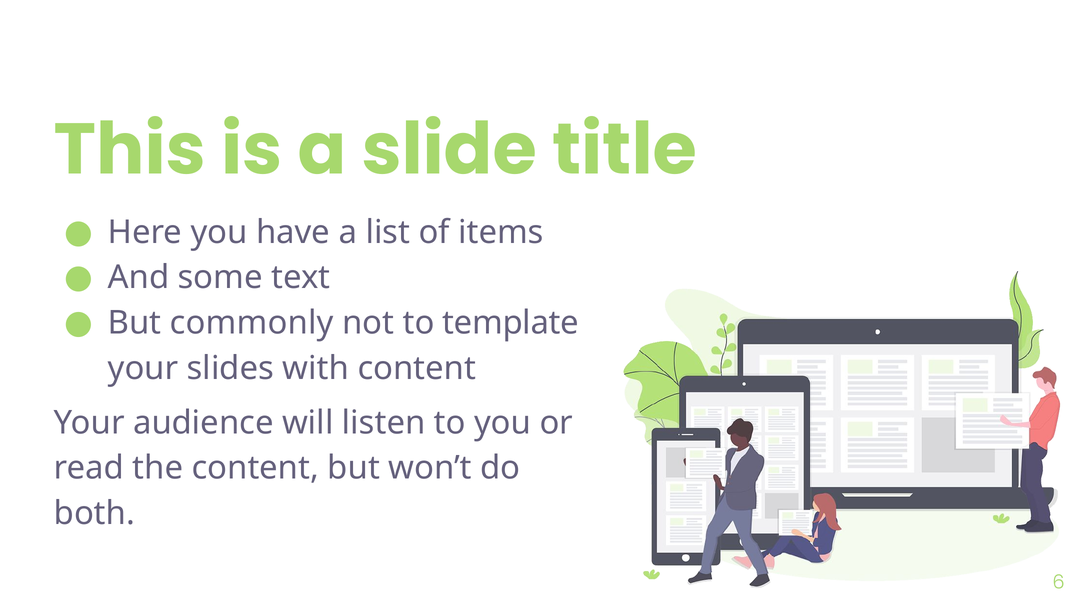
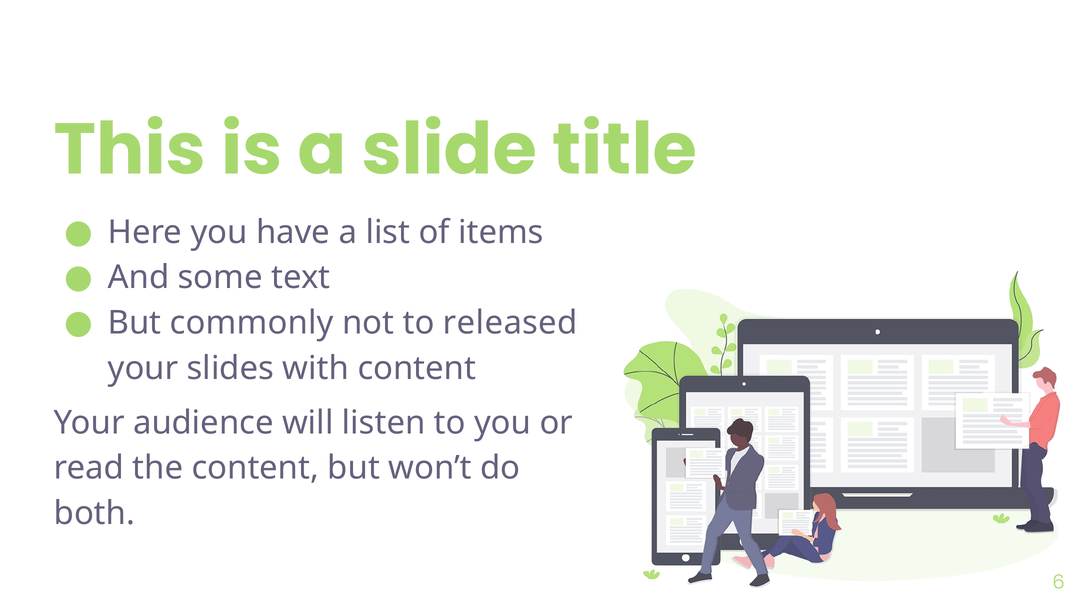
template: template -> released
